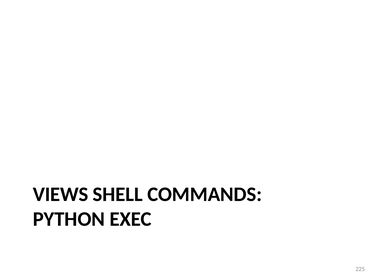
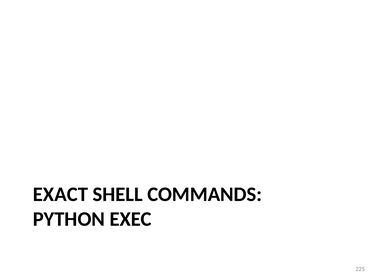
VIEWS: VIEWS -> EXACT
